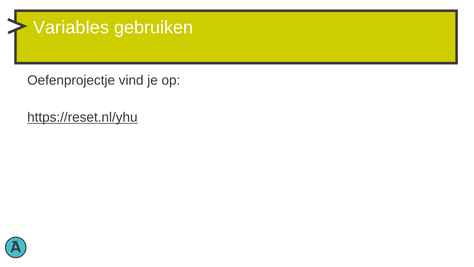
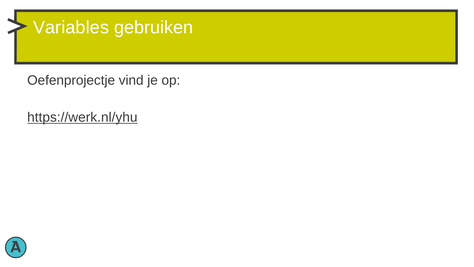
https://reset.nl/yhu: https://reset.nl/yhu -> https://werk.nl/yhu
